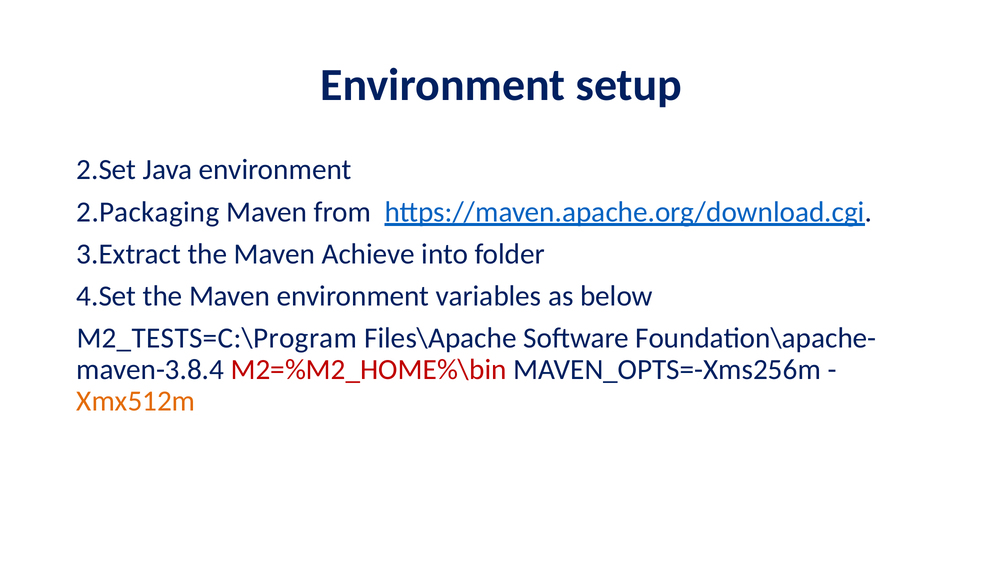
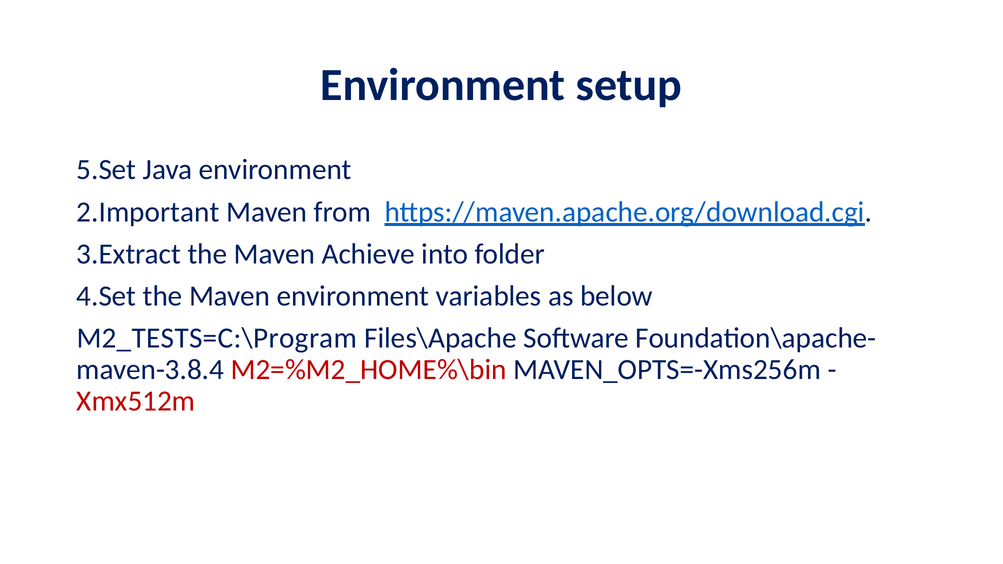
2.Set: 2.Set -> 5.Set
2.Packaging: 2.Packaging -> 2.Important
Xmx512m colour: orange -> red
